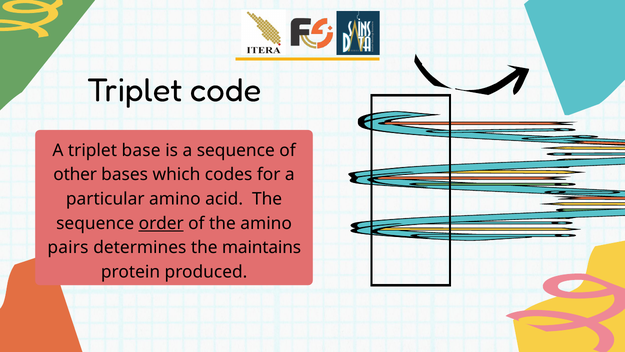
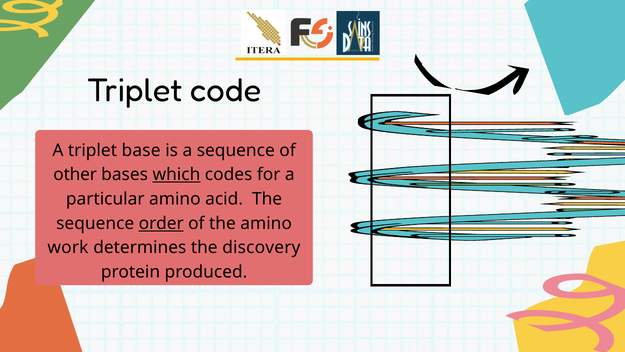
which underline: none -> present
pairs: pairs -> work
maintains: maintains -> discovery
